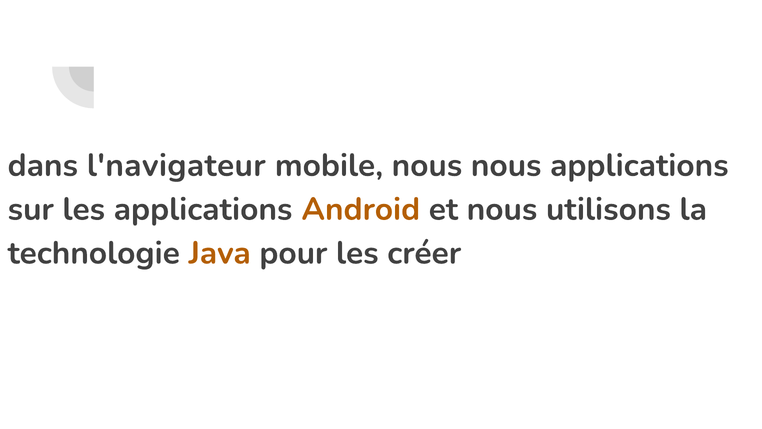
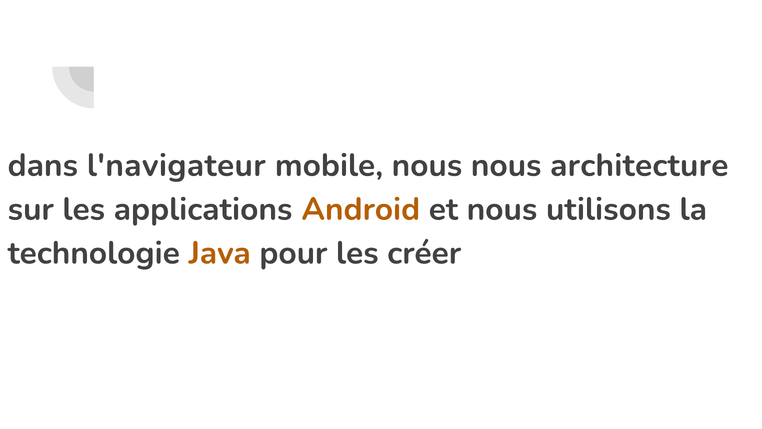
nous applications: applications -> architecture
